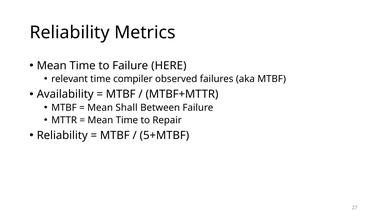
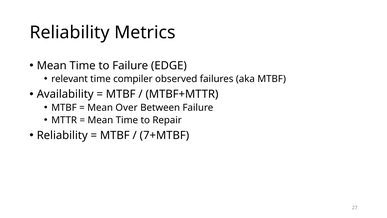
HERE: HERE -> EDGE
Shall: Shall -> Over
5+MTBF: 5+MTBF -> 7+MTBF
